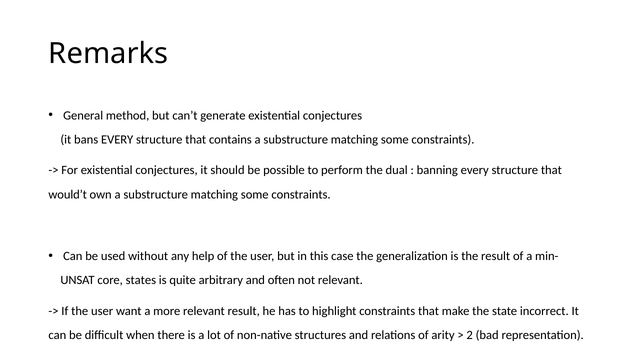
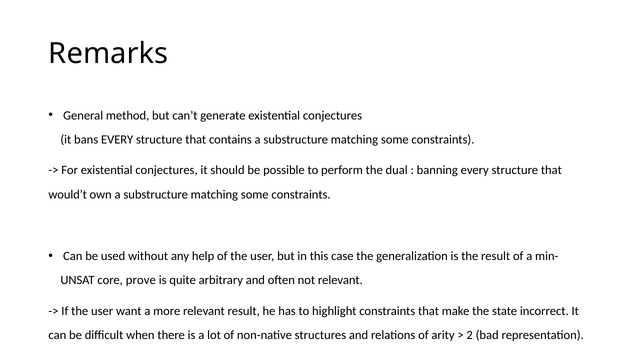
states: states -> prove
